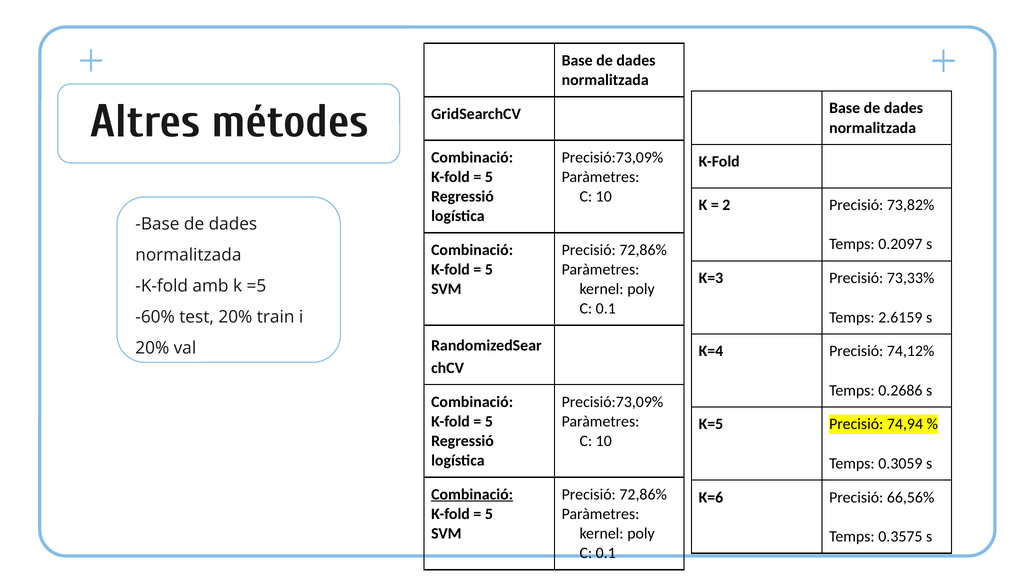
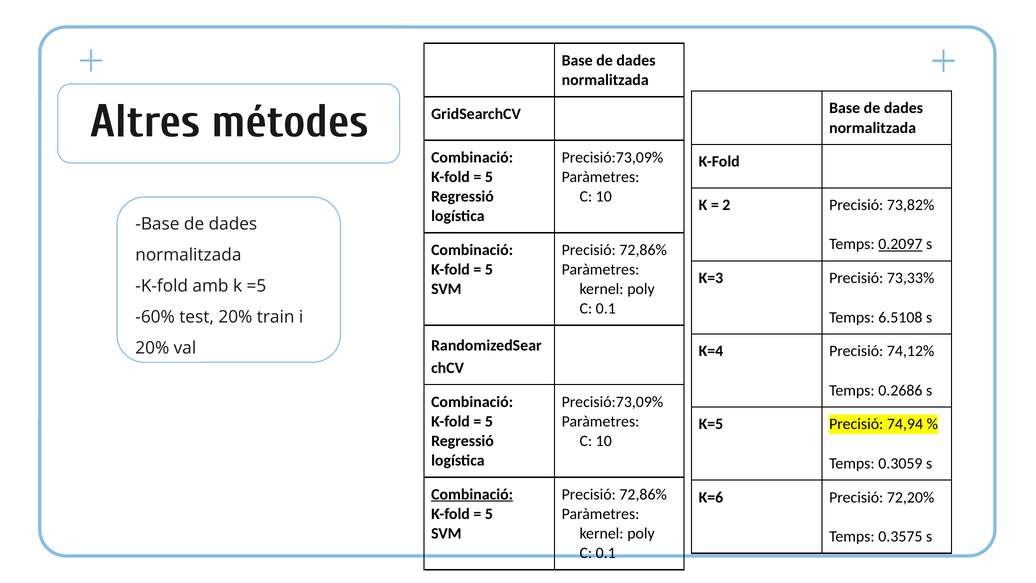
0.2097 underline: none -> present
2.6159: 2.6159 -> 6.5108
66,56%: 66,56% -> 72,20%
